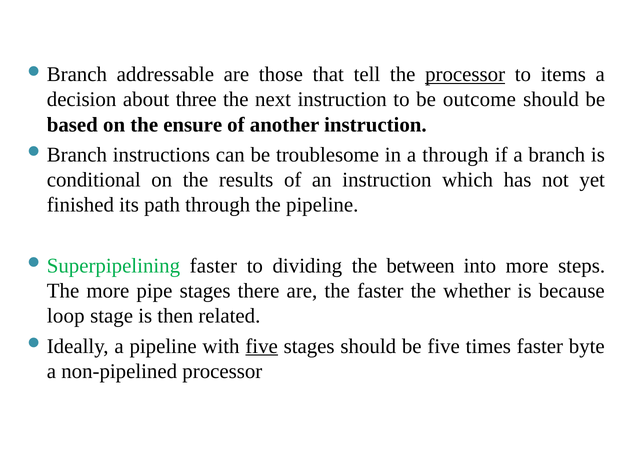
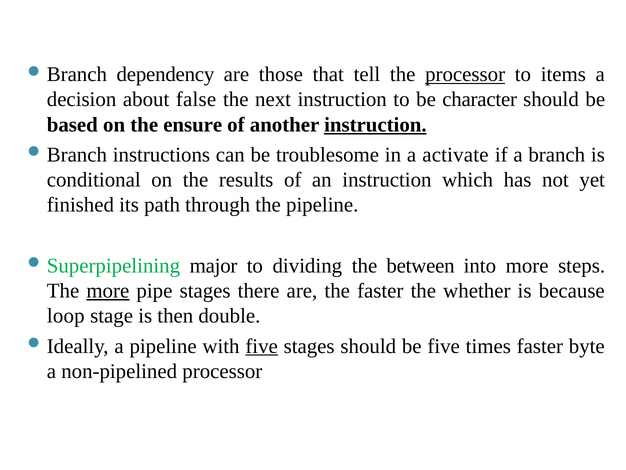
addressable: addressable -> dependency
three: three -> false
outcome: outcome -> character
instruction at (375, 125) underline: none -> present
a through: through -> activate
faster at (213, 265): faster -> major
more at (108, 290) underline: none -> present
related: related -> double
